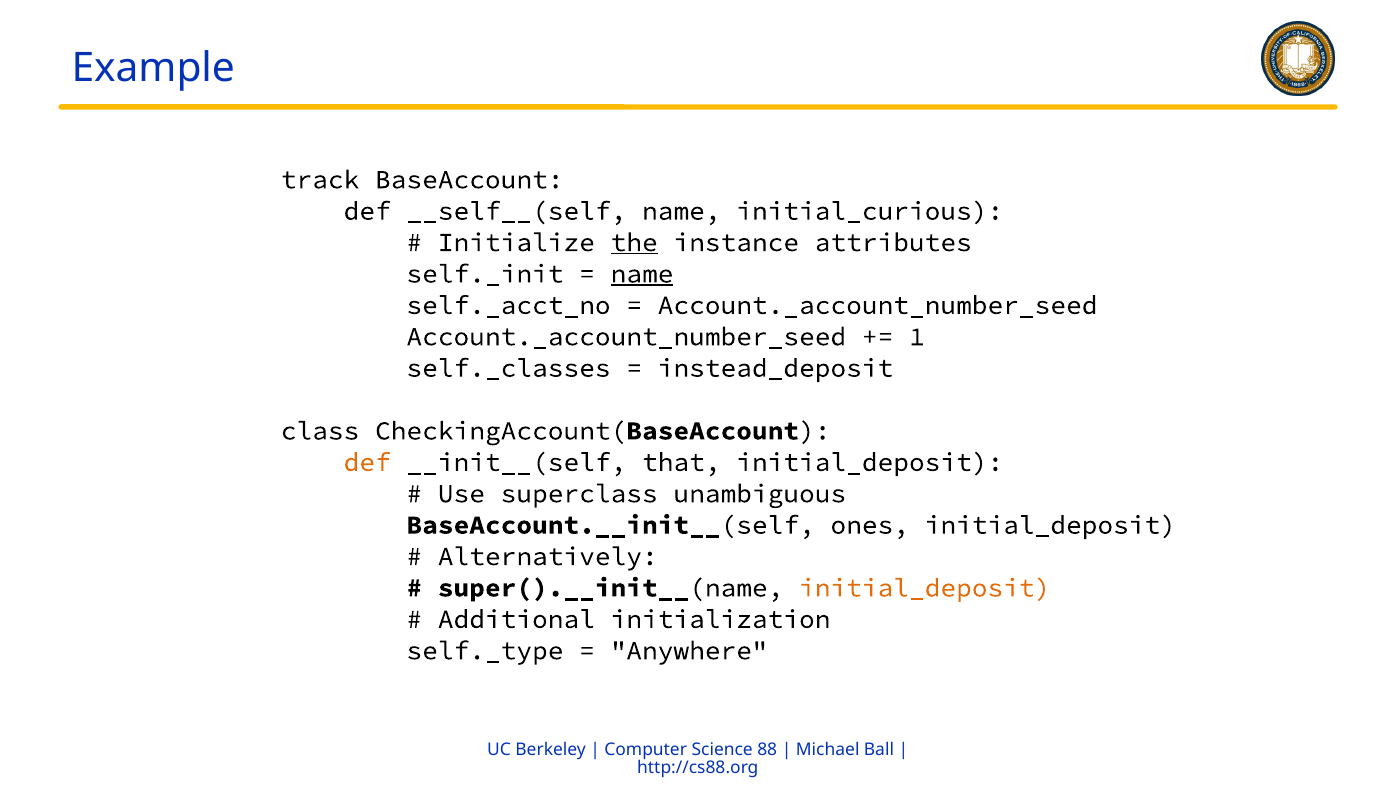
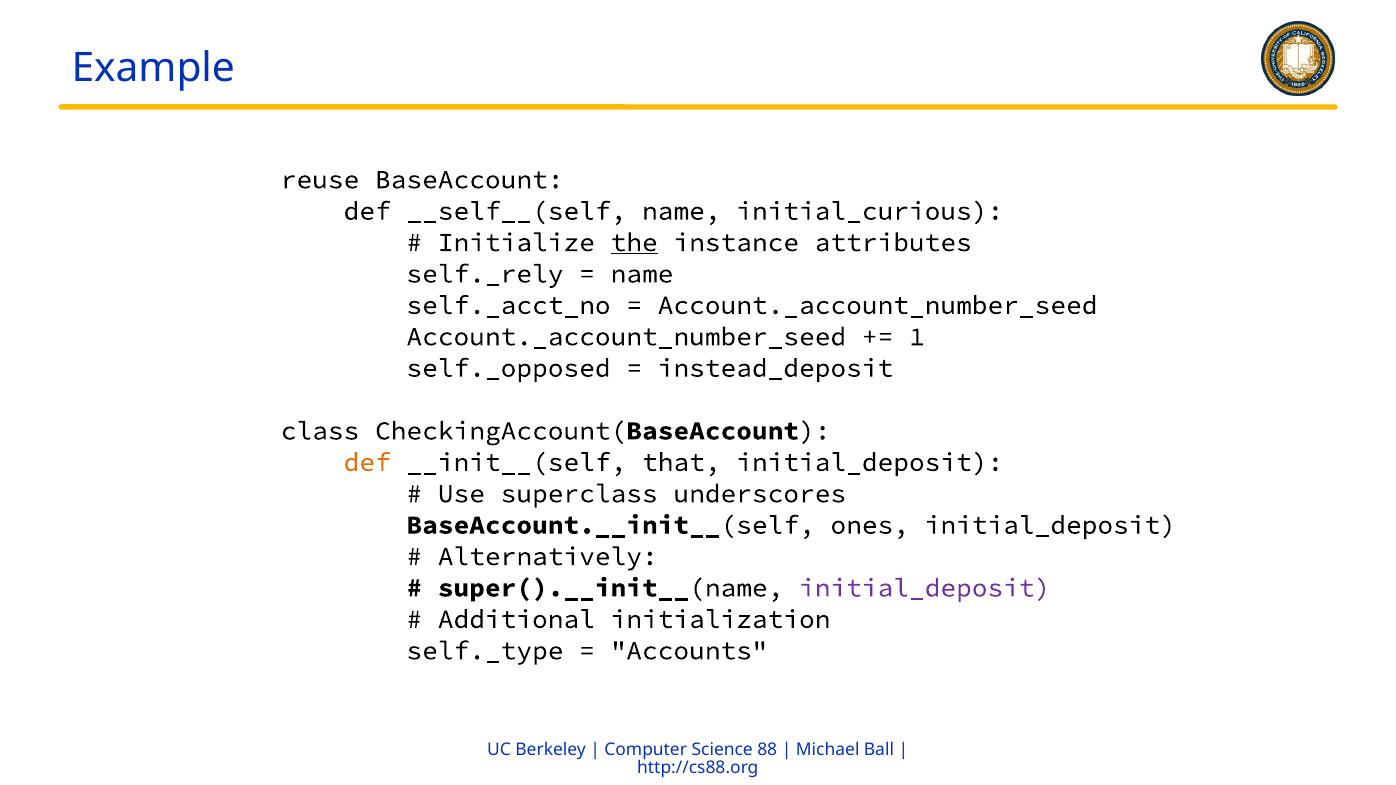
track: track -> reuse
self._init: self._init -> self._rely
name at (642, 274) underline: present -> none
self._classes: self._classes -> self._opposed
unambiguous: unambiguous -> underscores
initial_deposit at (925, 588) colour: orange -> purple
Anywhere: Anywhere -> Accounts
